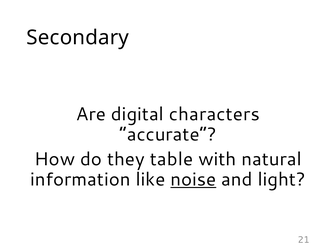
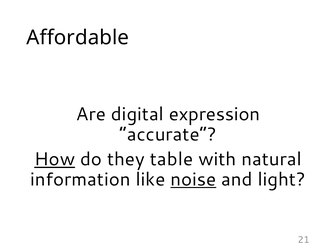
Secondary: Secondary -> Affordable
characters: characters -> expression
How underline: none -> present
